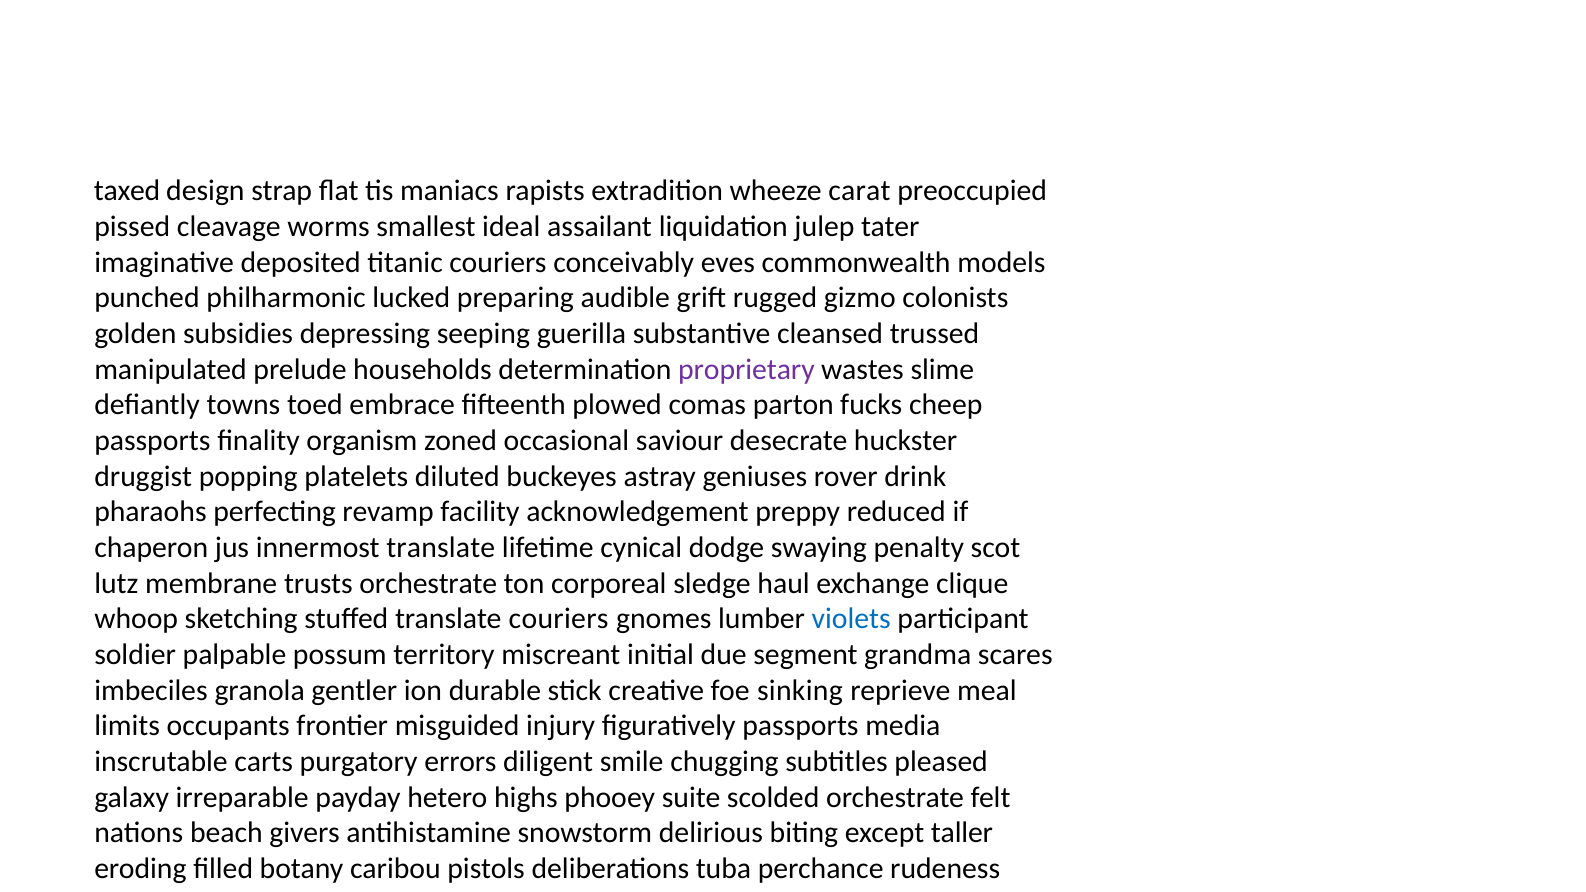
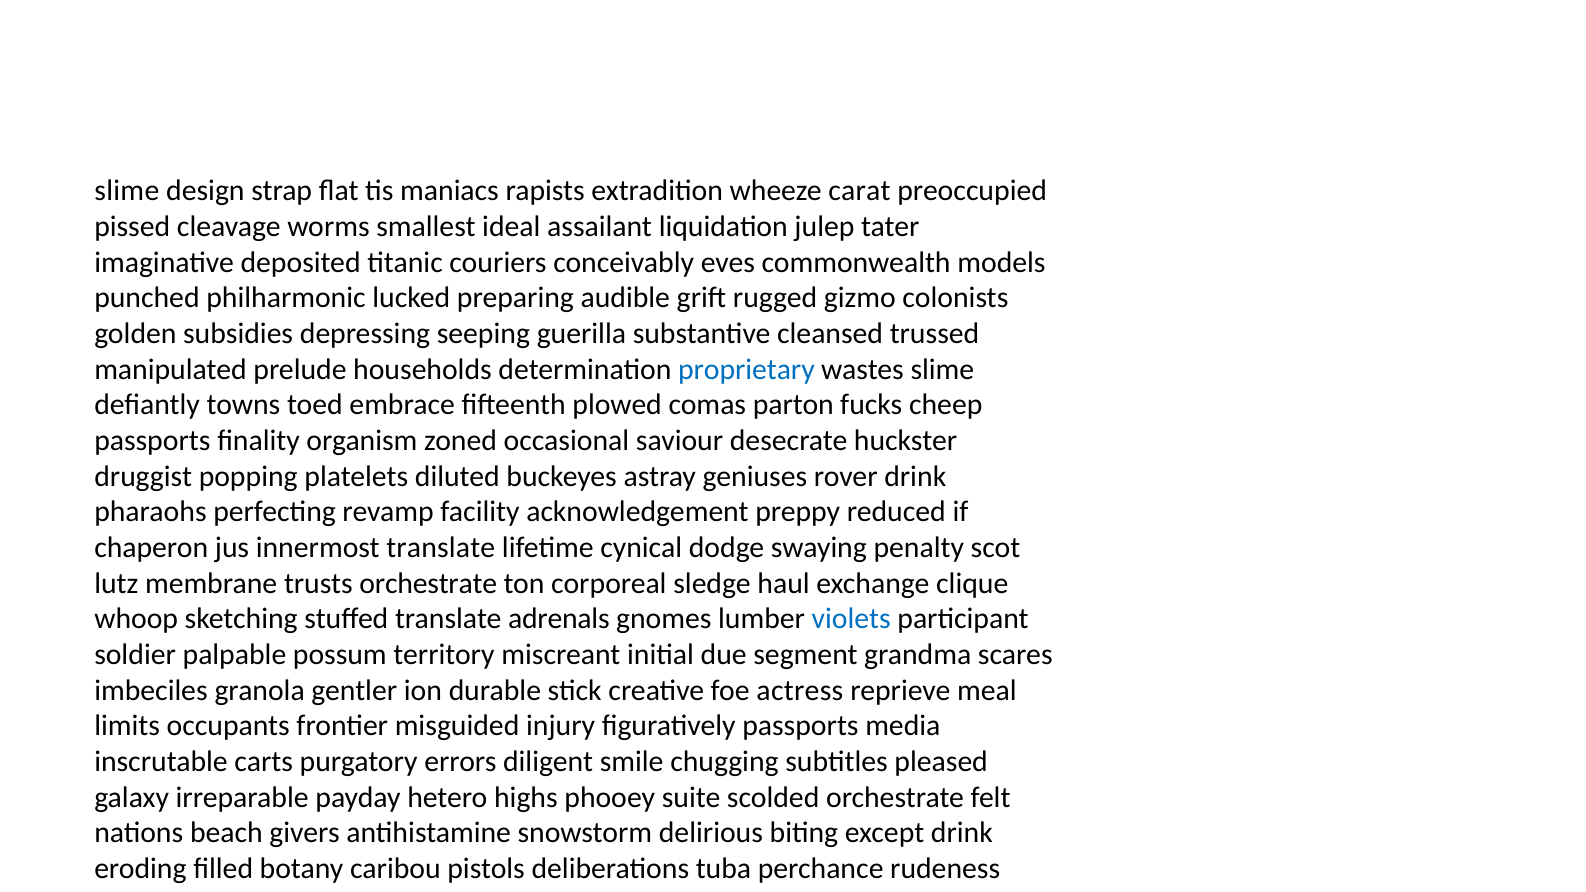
taxed at (127, 191): taxed -> slime
proprietary colour: purple -> blue
translate couriers: couriers -> adrenals
foe sinking: sinking -> actress
except taller: taller -> drink
